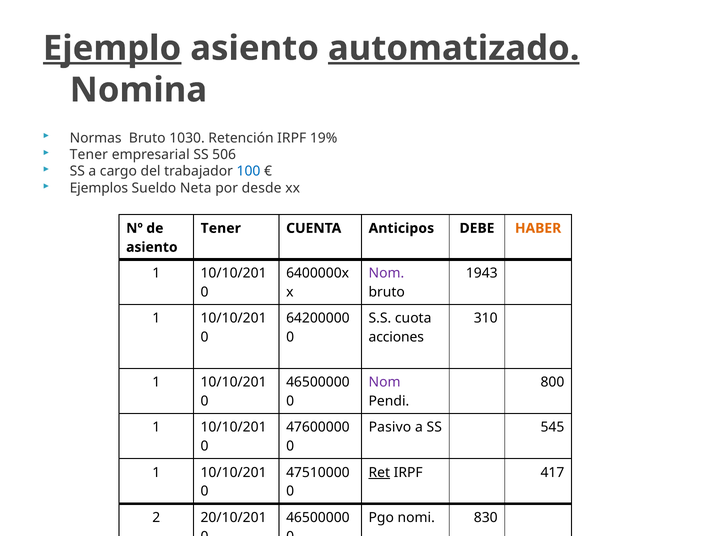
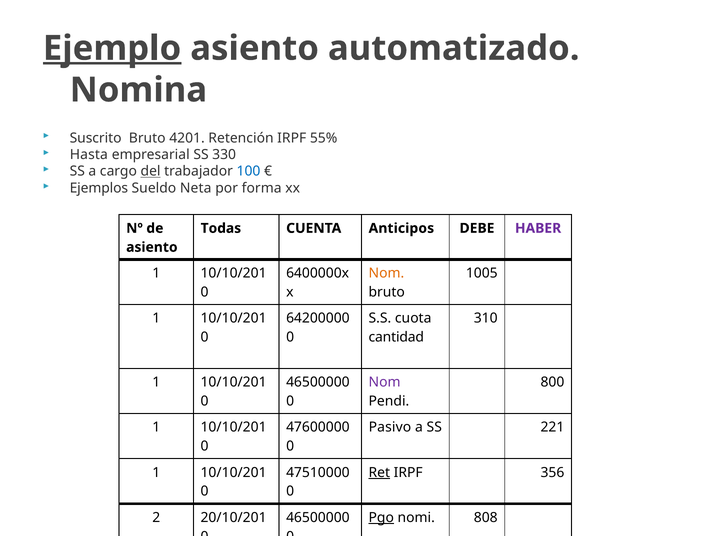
automatizado underline: present -> none
Normas: Normas -> Suscrito
1030: 1030 -> 4201
19%: 19% -> 55%
Tener at (89, 154): Tener -> Hasta
506: 506 -> 330
del underline: none -> present
desde: desde -> forma
Tener at (221, 228): Tener -> Todas
HABER colour: orange -> purple
Nom at (386, 273) colour: purple -> orange
1943: 1943 -> 1005
acciones: acciones -> cantidad
545: 545 -> 221
417: 417 -> 356
Pgo underline: none -> present
830: 830 -> 808
